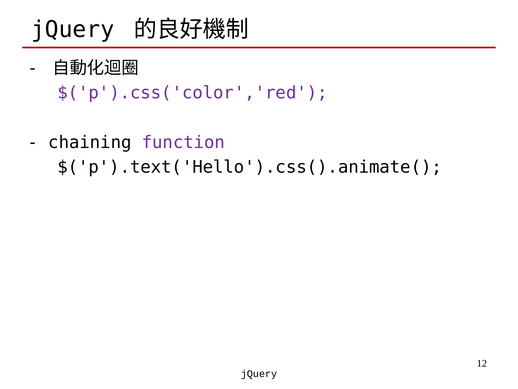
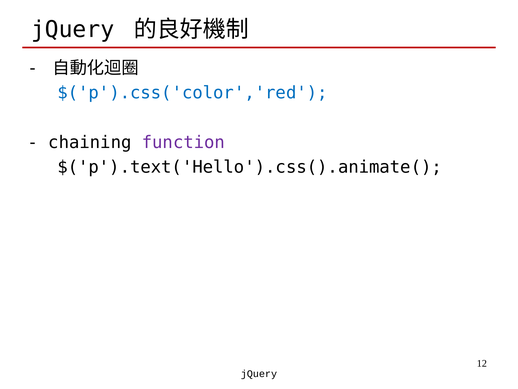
$('p').css('color','red colour: purple -> blue
